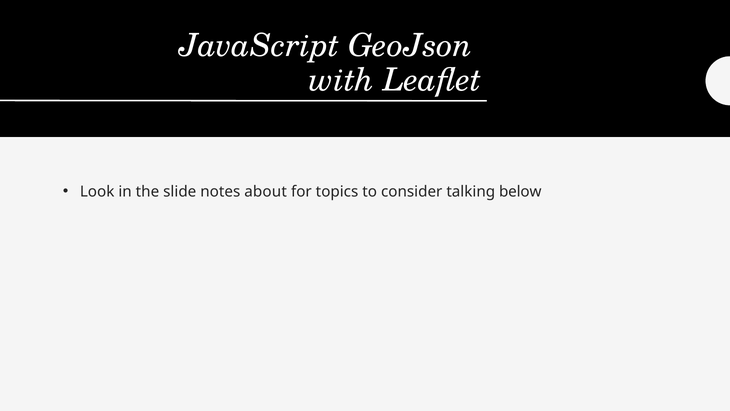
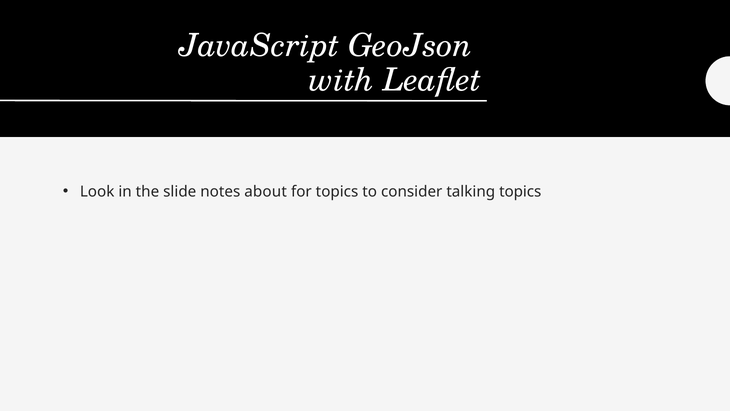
talking below: below -> topics
